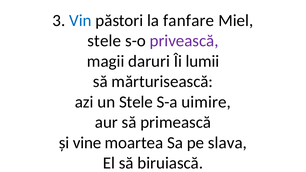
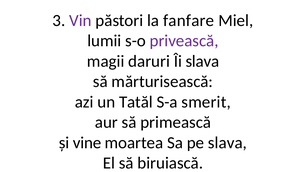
Vin colour: blue -> purple
stele at (104, 41): stele -> lumii
Îi lumii: lumii -> slava
un Stele: Stele -> Tatăl
uimire: uimire -> smerit
